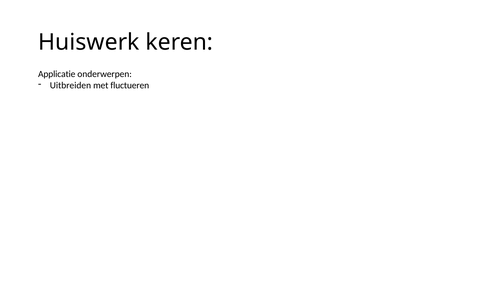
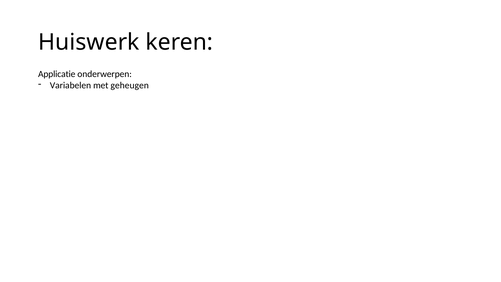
Uitbreiden: Uitbreiden -> Variabelen
fluctueren: fluctueren -> geheugen
